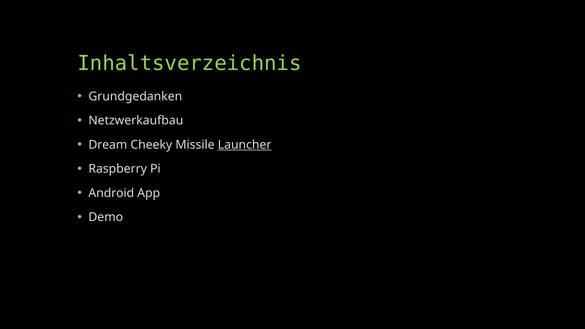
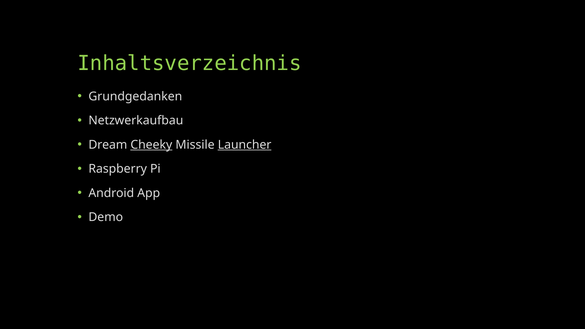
Cheeky underline: none -> present
